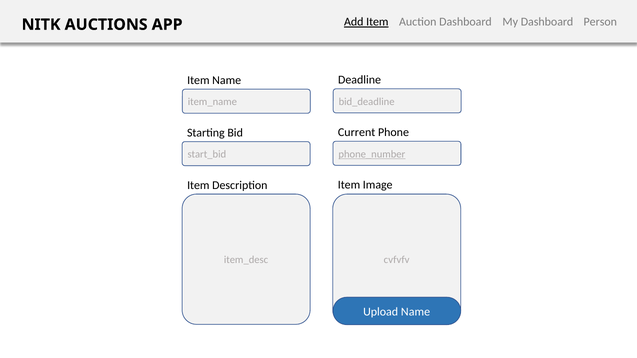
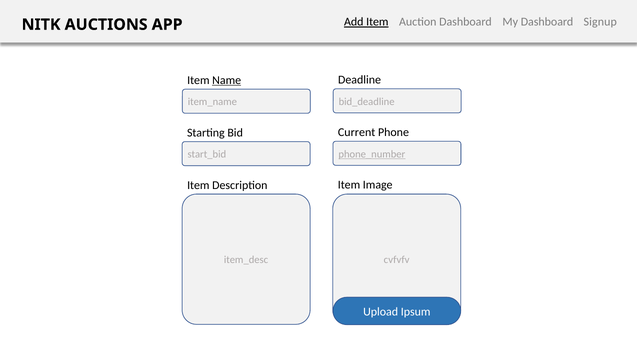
Person: Person -> Signup
Name at (227, 80) underline: none -> present
Upload Name: Name -> Ipsum
